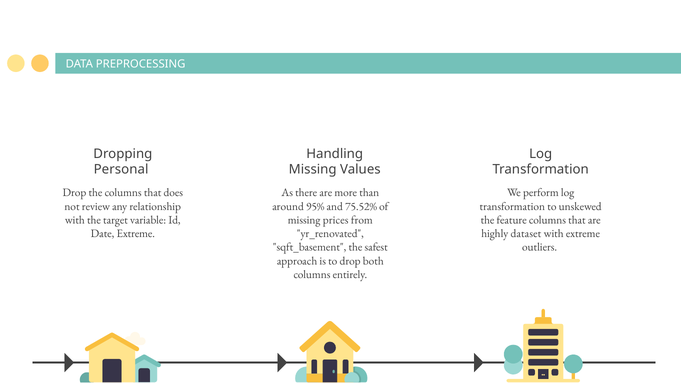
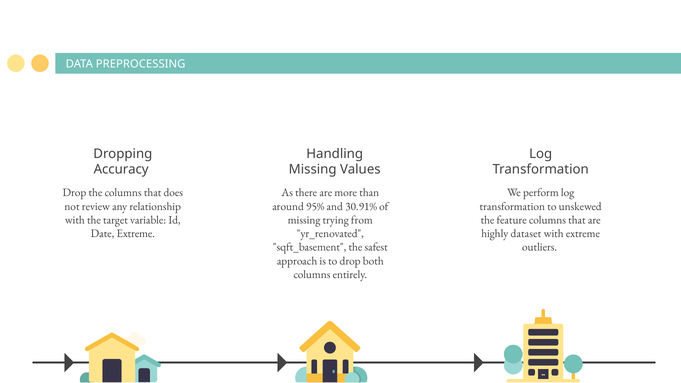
Personal: Personal -> Accuracy
75.52%: 75.52% -> 30.91%
prices: prices -> trying
